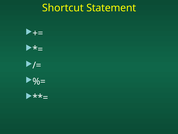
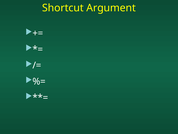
Statement: Statement -> Argument
